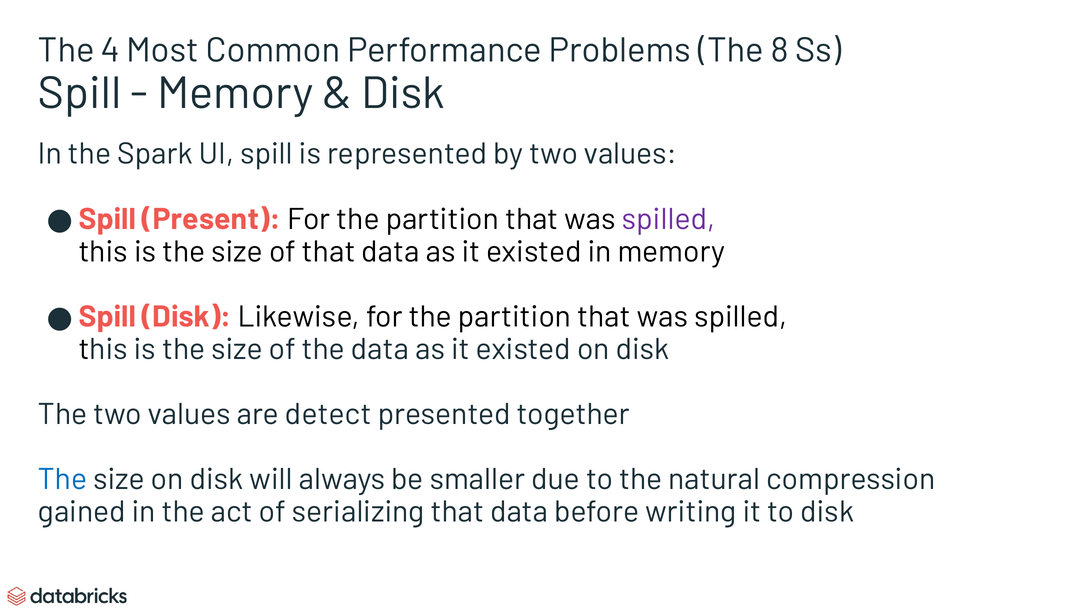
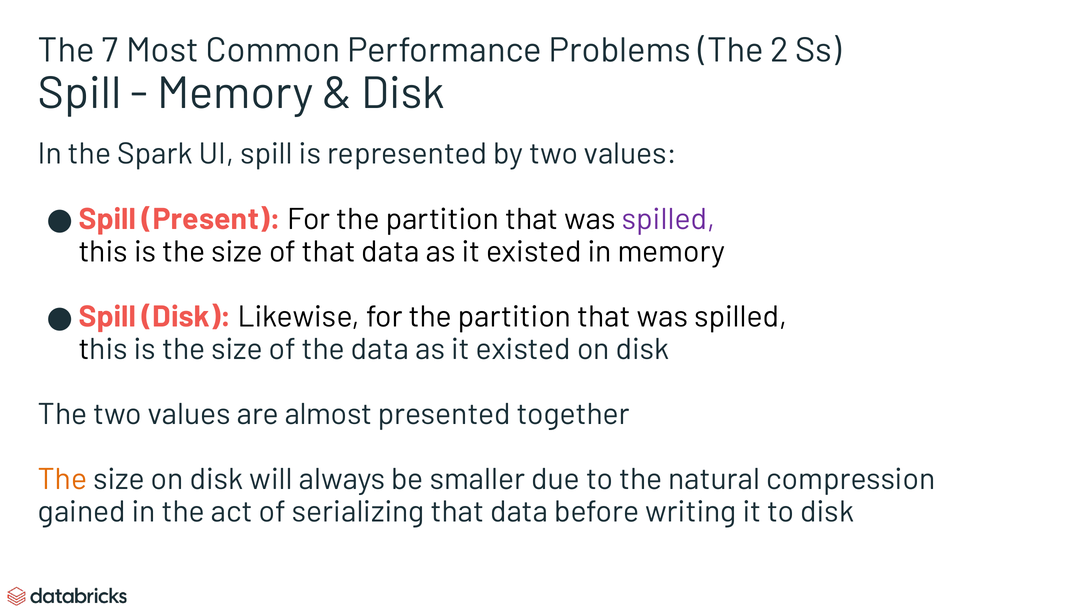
4: 4 -> 7
8: 8 -> 2
detect: detect -> almost
The at (63, 479) colour: blue -> orange
